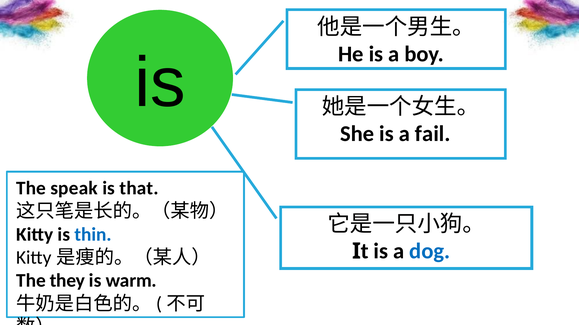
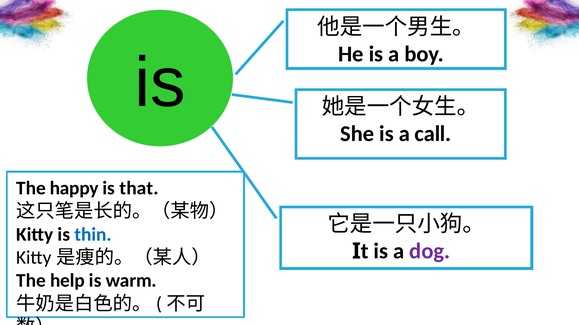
fail: fail -> call
speak: speak -> happy
dog colour: blue -> purple
they: they -> help
